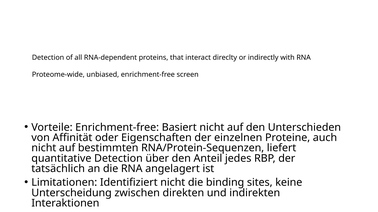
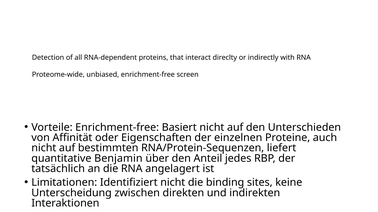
quantitative Detection: Detection -> Benjamin
